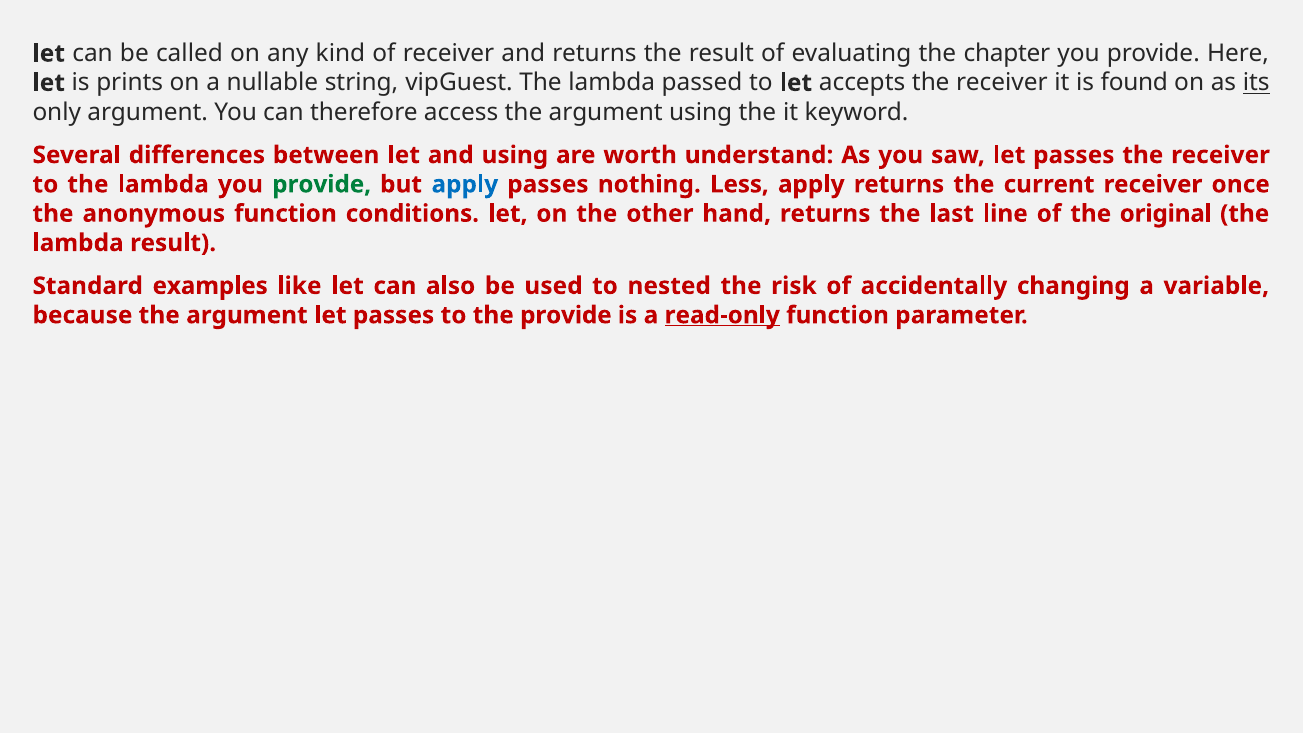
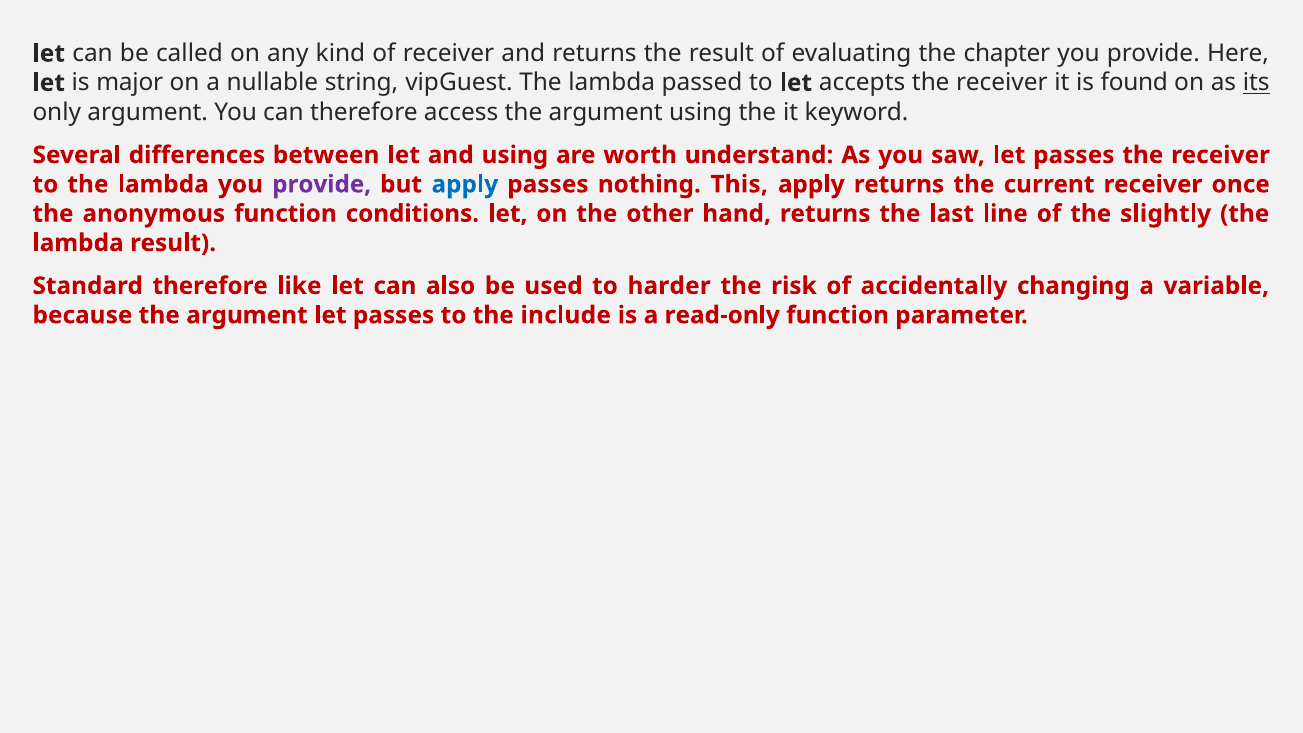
prints: prints -> major
provide at (322, 184) colour: green -> purple
Less: Less -> This
original: original -> slightly
Standard examples: examples -> therefore
nested: nested -> harder
the provide: provide -> include
read-only underline: present -> none
